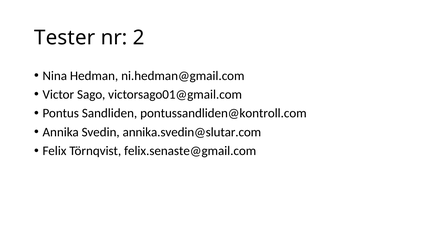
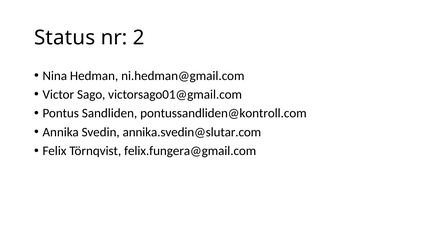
Tester: Tester -> Status
felix.senaste@gmail.com: felix.senaste@gmail.com -> felix.fungera@gmail.com
